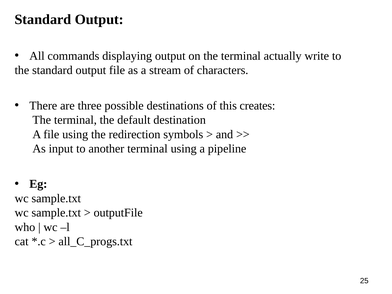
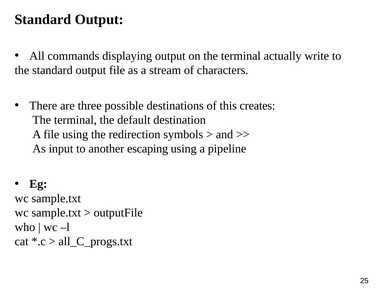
another terminal: terminal -> escaping
